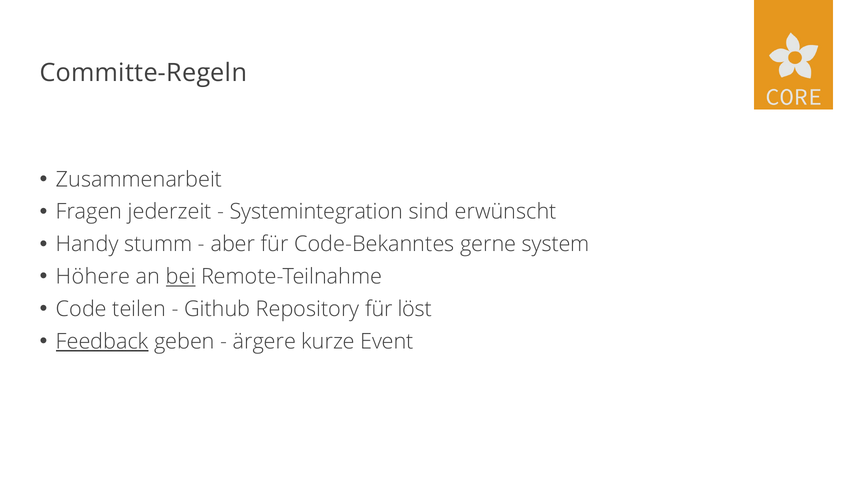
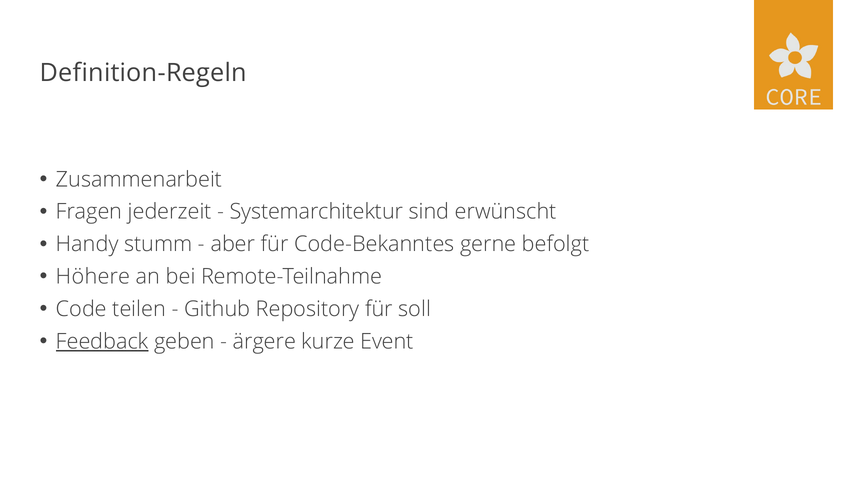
Committe-Regeln: Committe-Regeln -> Definition-Regeln
Systemintegration: Systemintegration -> Systemarchitektur
system: system -> befolgt
bei underline: present -> none
löst: löst -> soll
